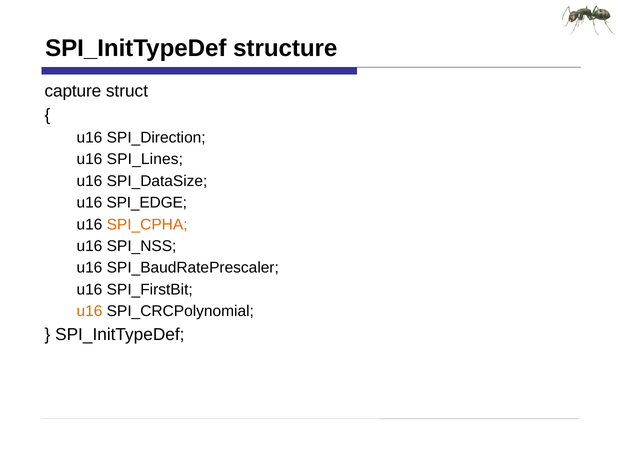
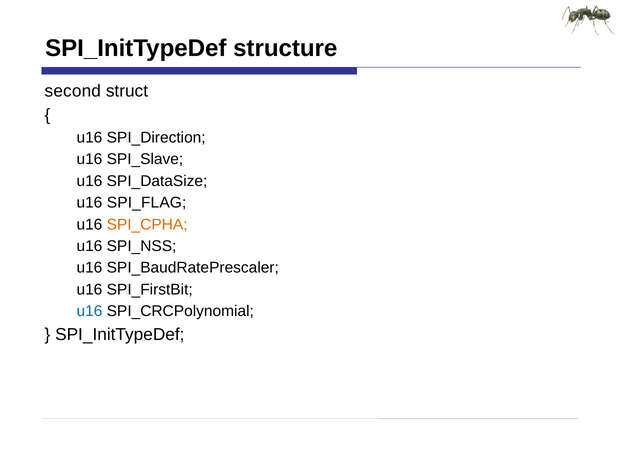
capture: capture -> second
SPI_Lines: SPI_Lines -> SPI_Slave
SPI_EDGE: SPI_EDGE -> SPI_FLAG
u16 at (89, 311) colour: orange -> blue
